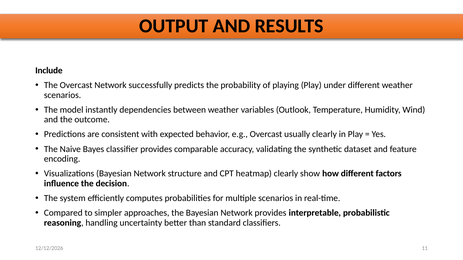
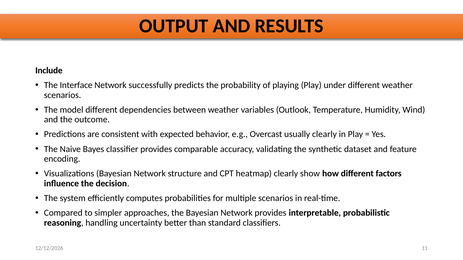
The Overcast: Overcast -> Interface
model instantly: instantly -> different
